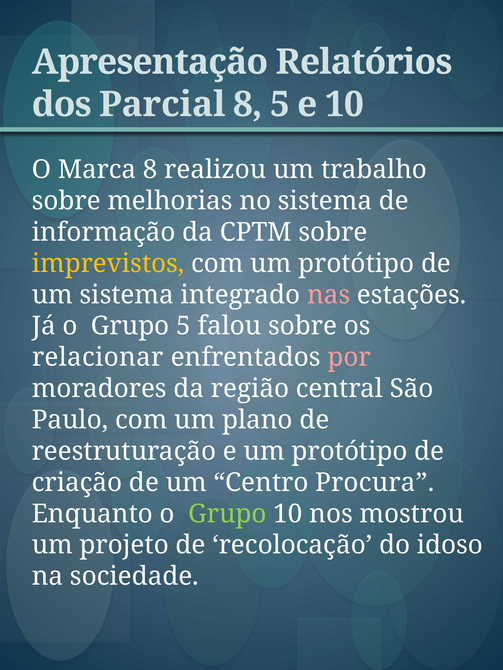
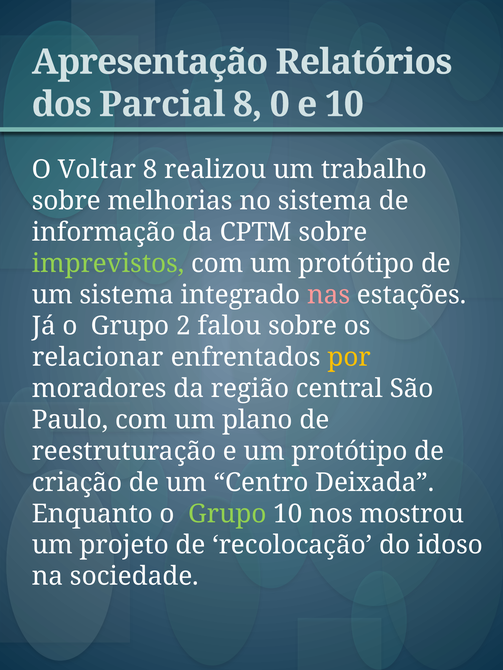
8 5: 5 -> 0
Marca: Marca -> Voltar
imprevistos colour: yellow -> light green
Grupo 5: 5 -> 2
por colour: pink -> yellow
Procura: Procura -> Deixada
